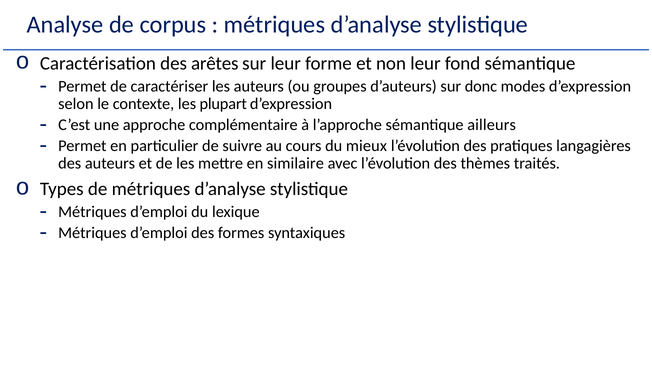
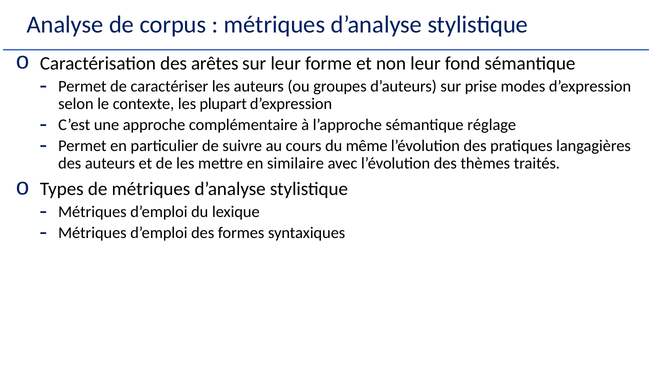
donc: donc -> prise
ailleurs: ailleurs -> réglage
mieux: mieux -> même
